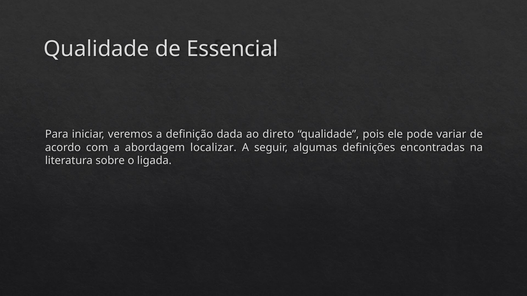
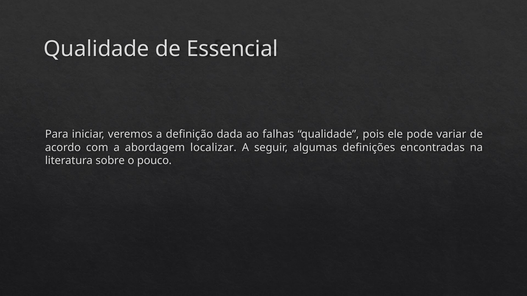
direto: direto -> falhas
ligada: ligada -> pouco
